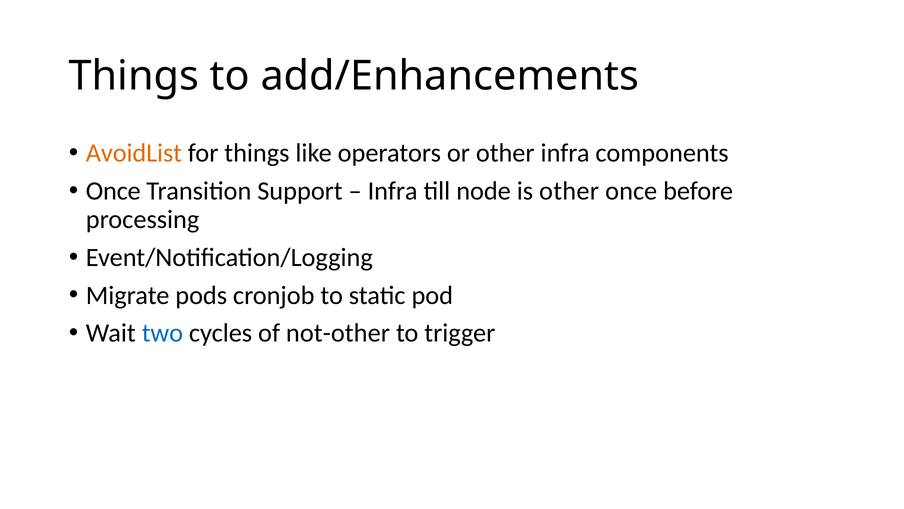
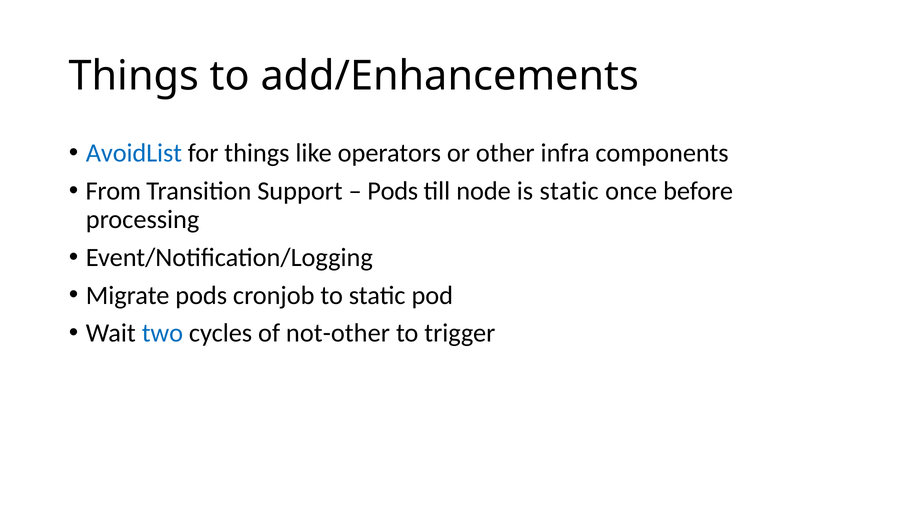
AvoidList colour: orange -> blue
Once at (113, 191): Once -> From
Infra at (393, 191): Infra -> Pods
is other: other -> static
